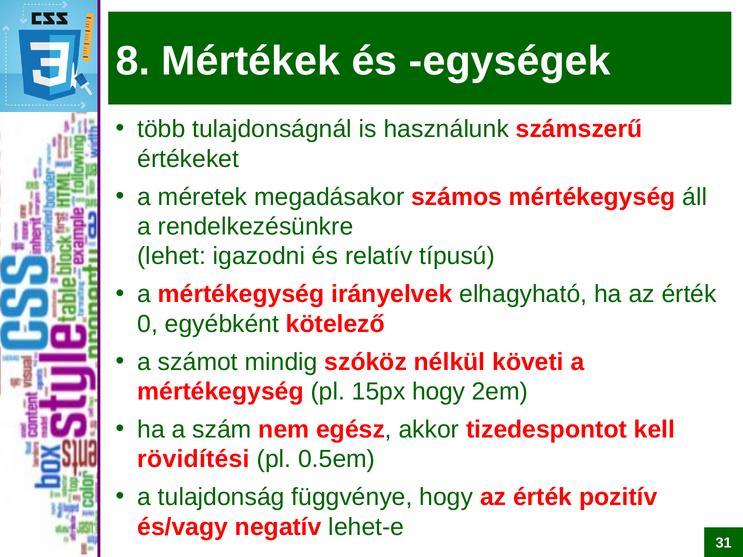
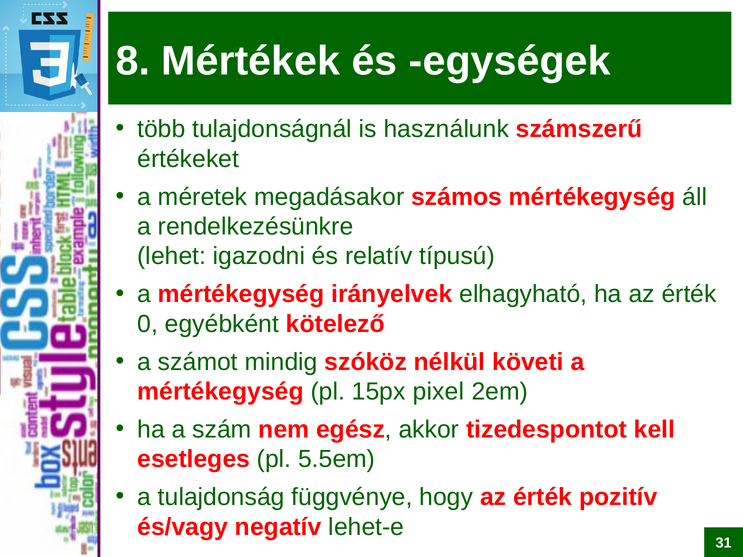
15px hogy: hogy -> pixel
rövidítési: rövidítési -> esetleges
0.5em: 0.5em -> 5.5em
